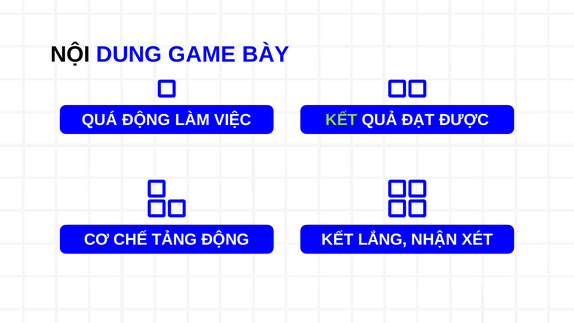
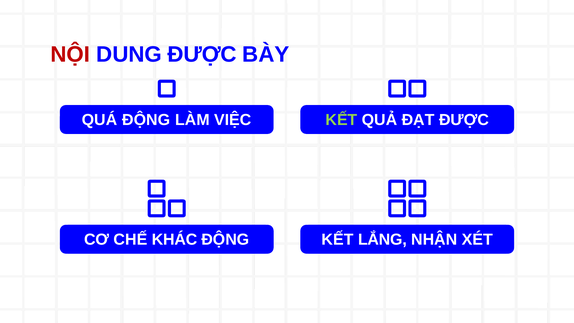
NỘI colour: black -> red
DUNG GAME: GAME -> ĐƯỢC
TẢNG: TẢNG -> KHÁC
